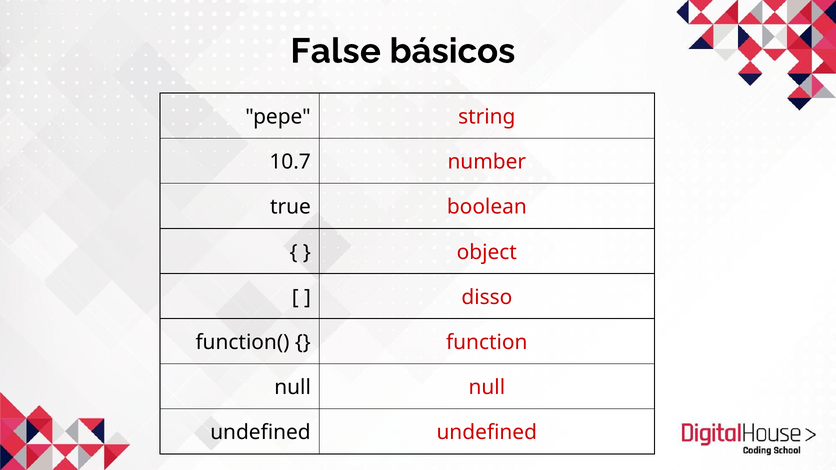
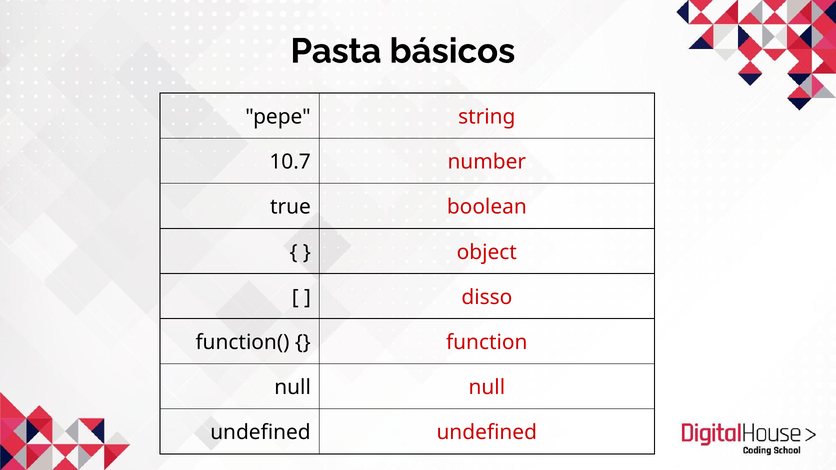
False: False -> Pasta
